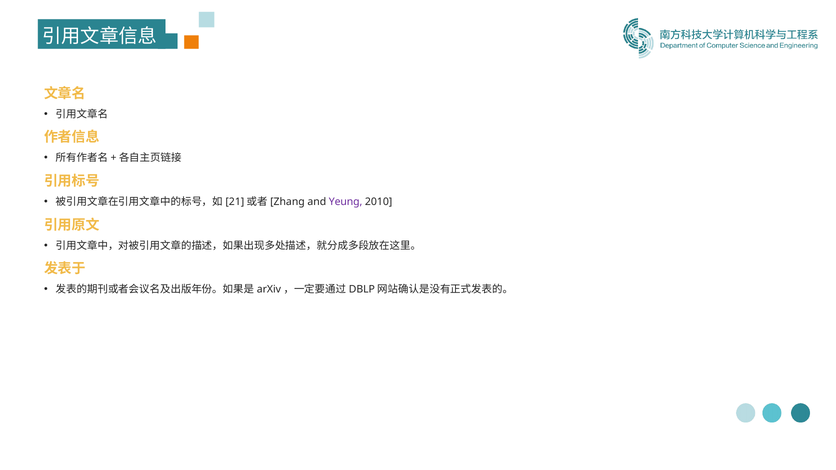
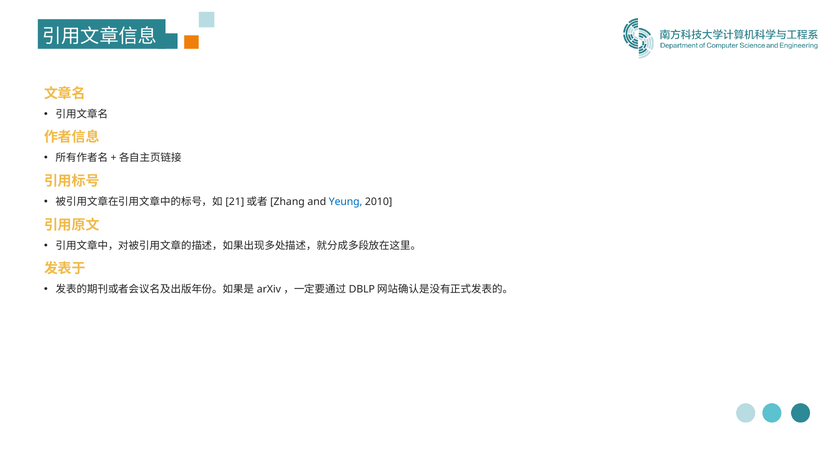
Yeung colour: purple -> blue
